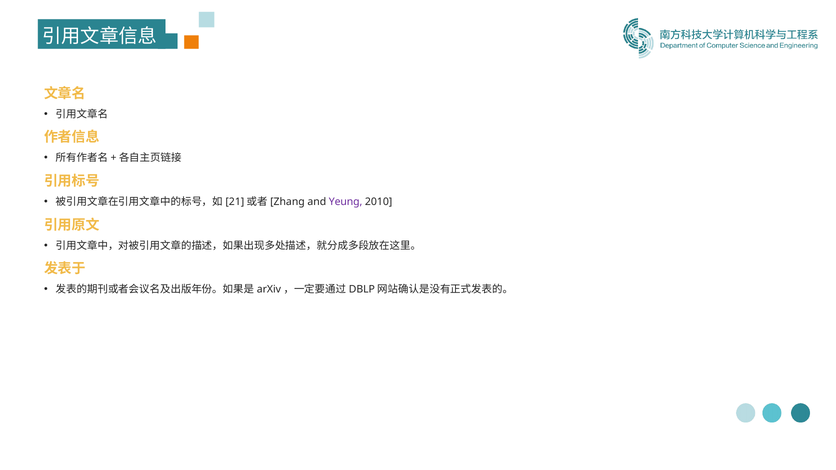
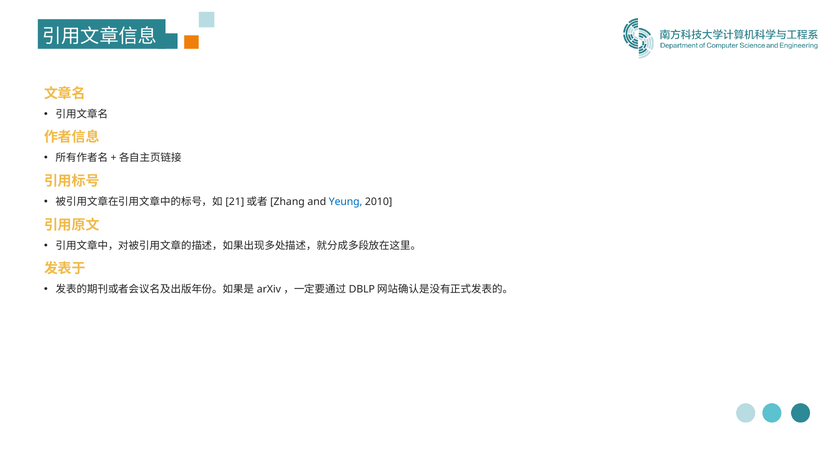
Yeung colour: purple -> blue
